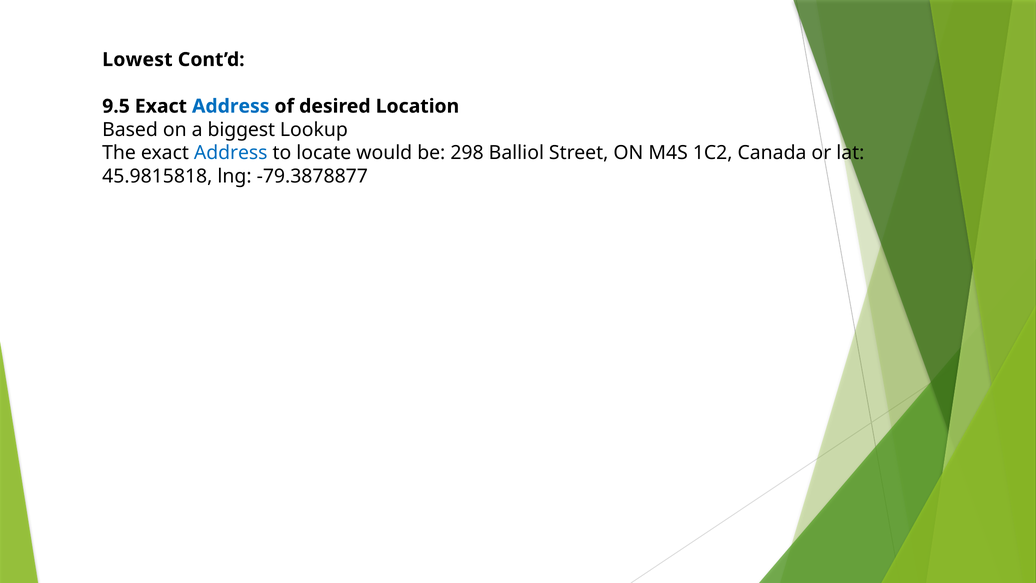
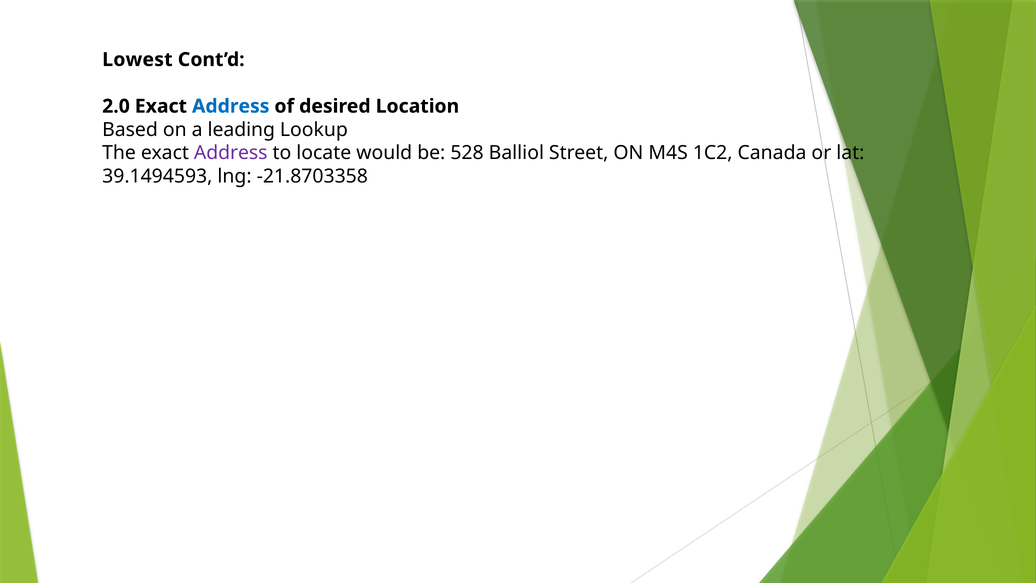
9.5: 9.5 -> 2.0
biggest: biggest -> leading
Address at (231, 153) colour: blue -> purple
298: 298 -> 528
45.9815818: 45.9815818 -> 39.1494593
-79.3878877: -79.3878877 -> -21.8703358
